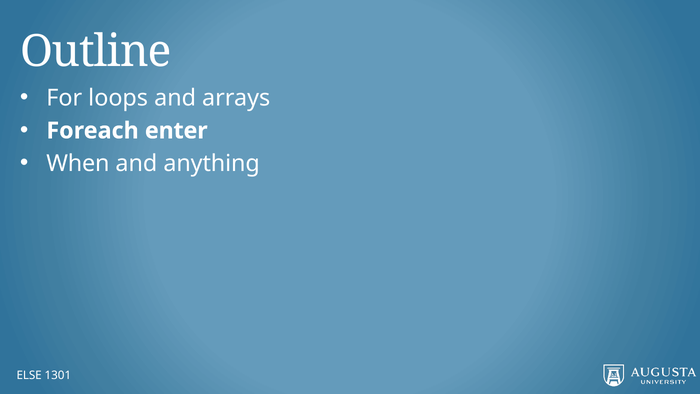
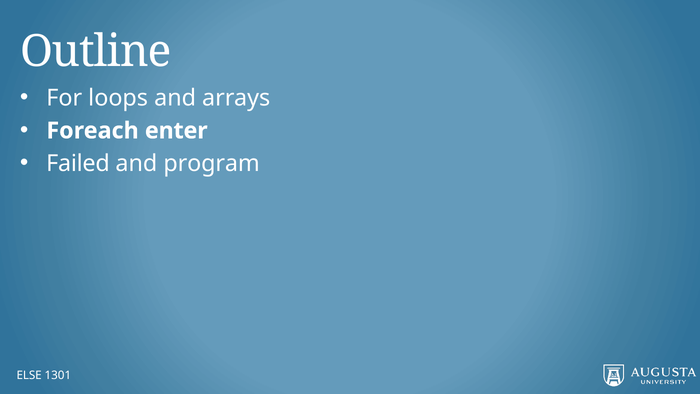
When: When -> Failed
anything: anything -> program
